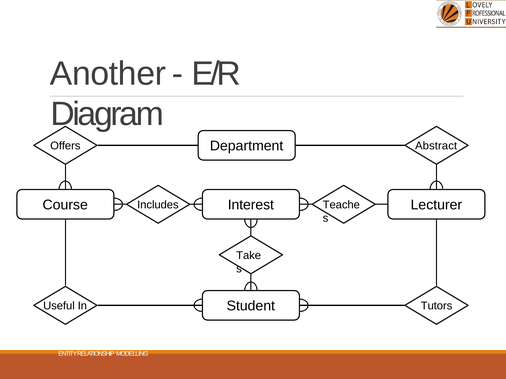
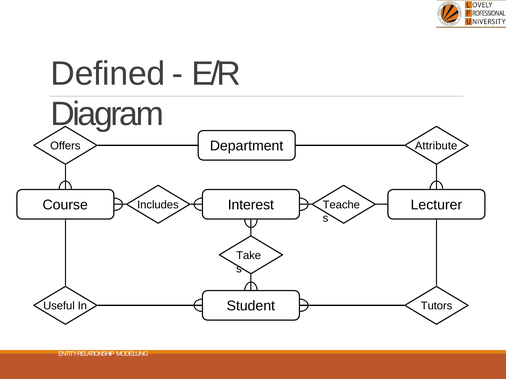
Another: Another -> Defined
Abstract: Abstract -> Attribute
